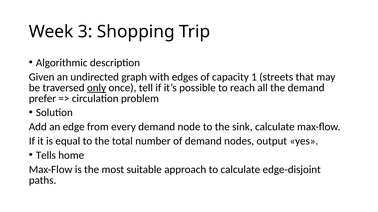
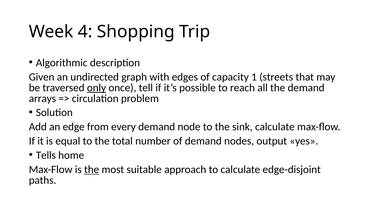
3: 3 -> 4
prefer: prefer -> arrays
the at (92, 170) underline: none -> present
